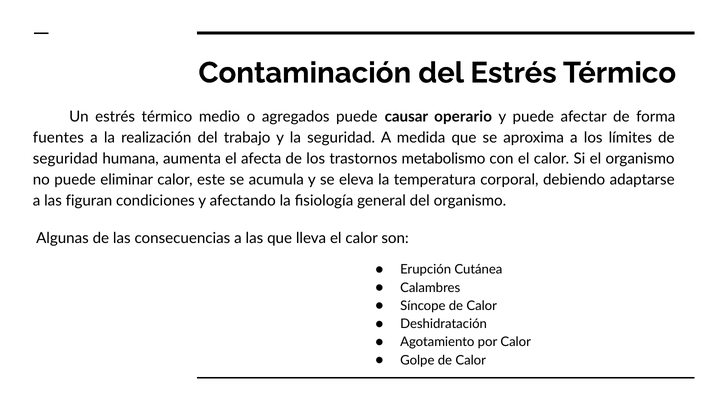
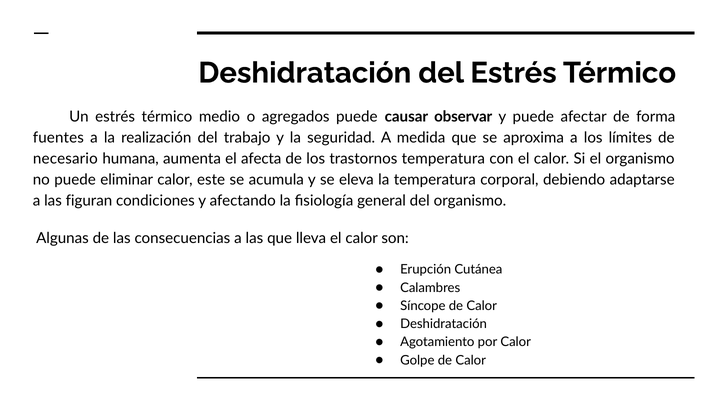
Contaminación at (305, 73): Contaminación -> Deshidratación
operario: operario -> observar
seguridad at (65, 158): seguridad -> necesario
trastornos metabolismo: metabolismo -> temperatura
